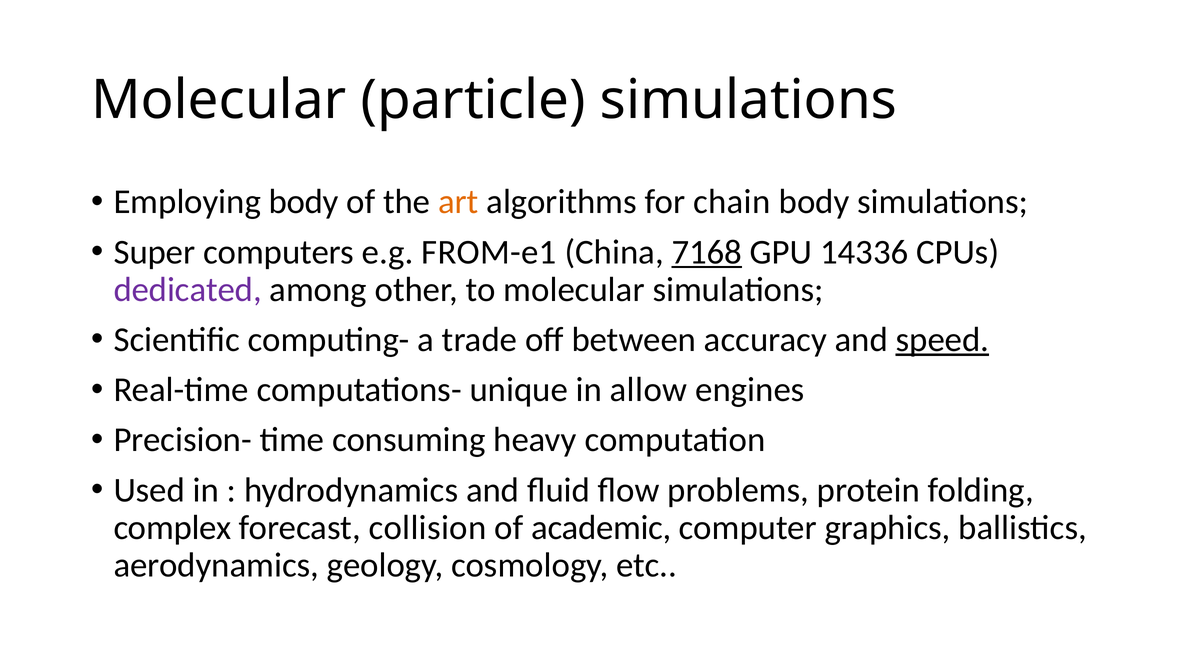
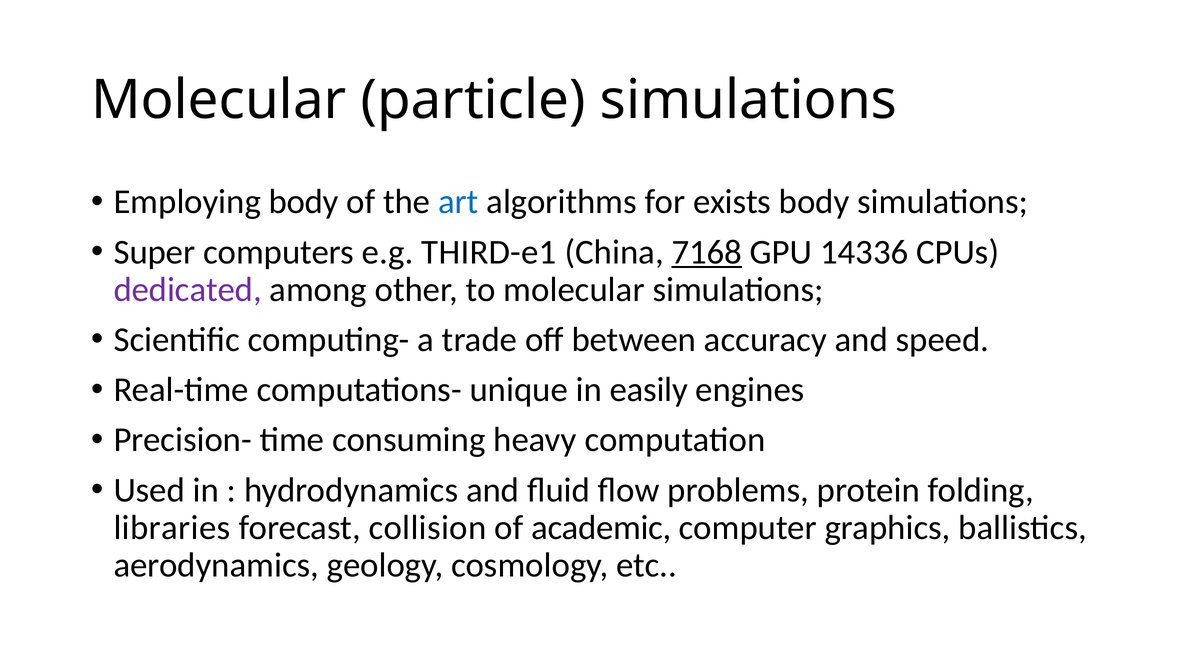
art colour: orange -> blue
chain: chain -> exists
FROM-e1: FROM-e1 -> THIRD-e1
speed underline: present -> none
allow: allow -> easily
complex: complex -> libraries
